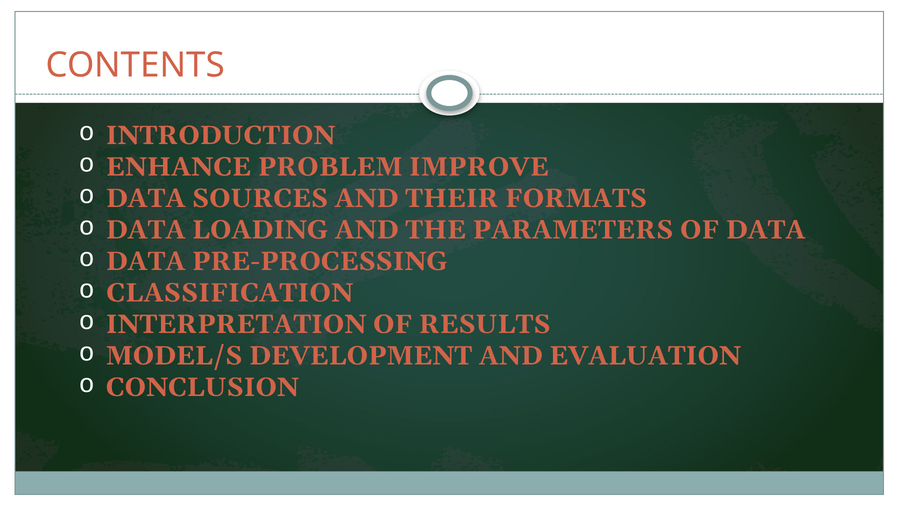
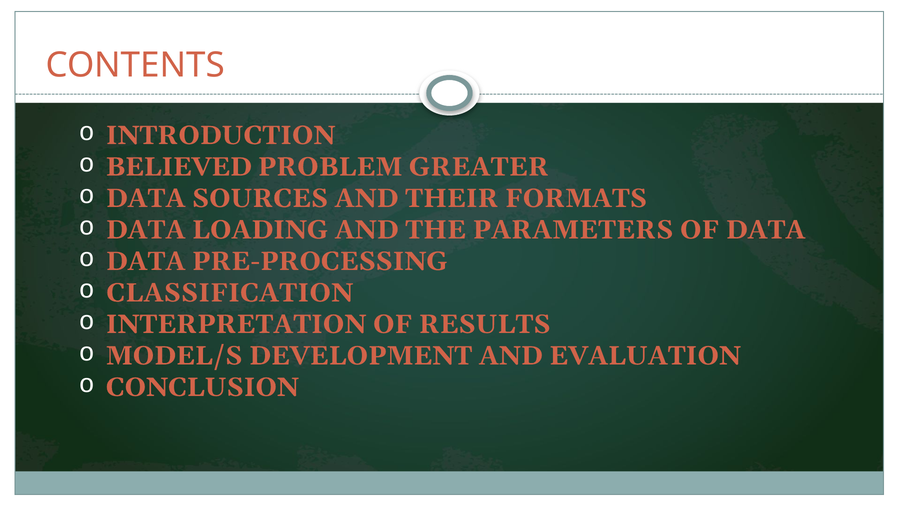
ENHANCE: ENHANCE -> BELIEVED
IMPROVE: IMPROVE -> GREATER
